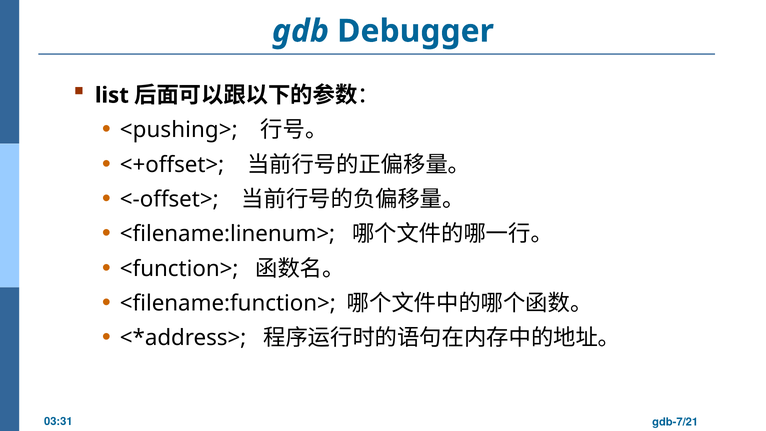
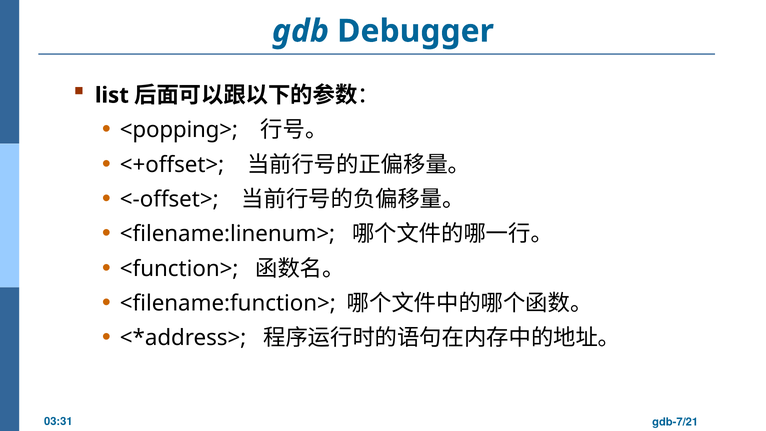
<pushing>: <pushing> -> <popping>
